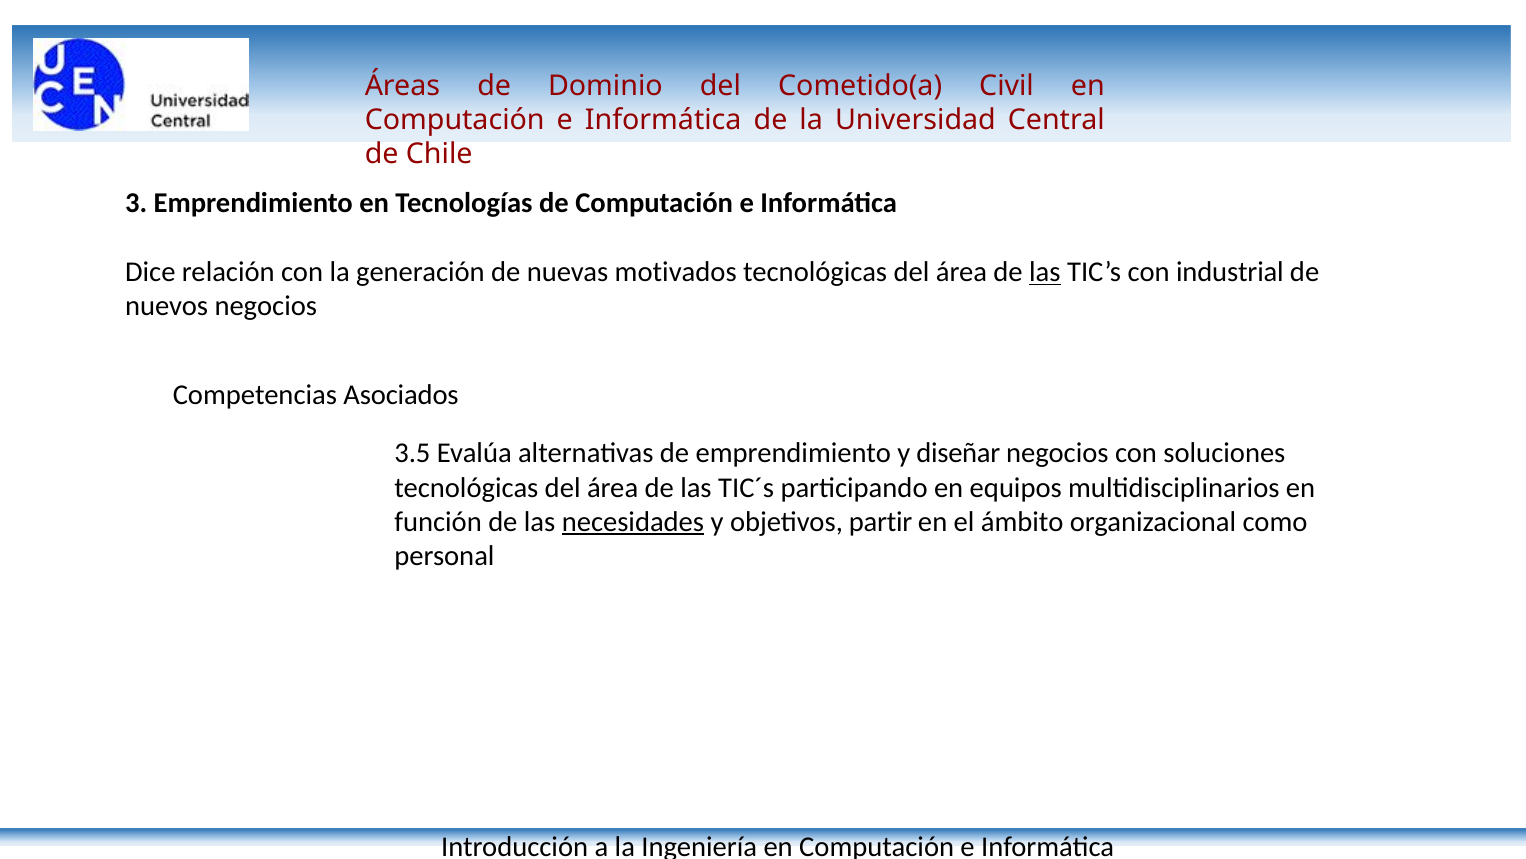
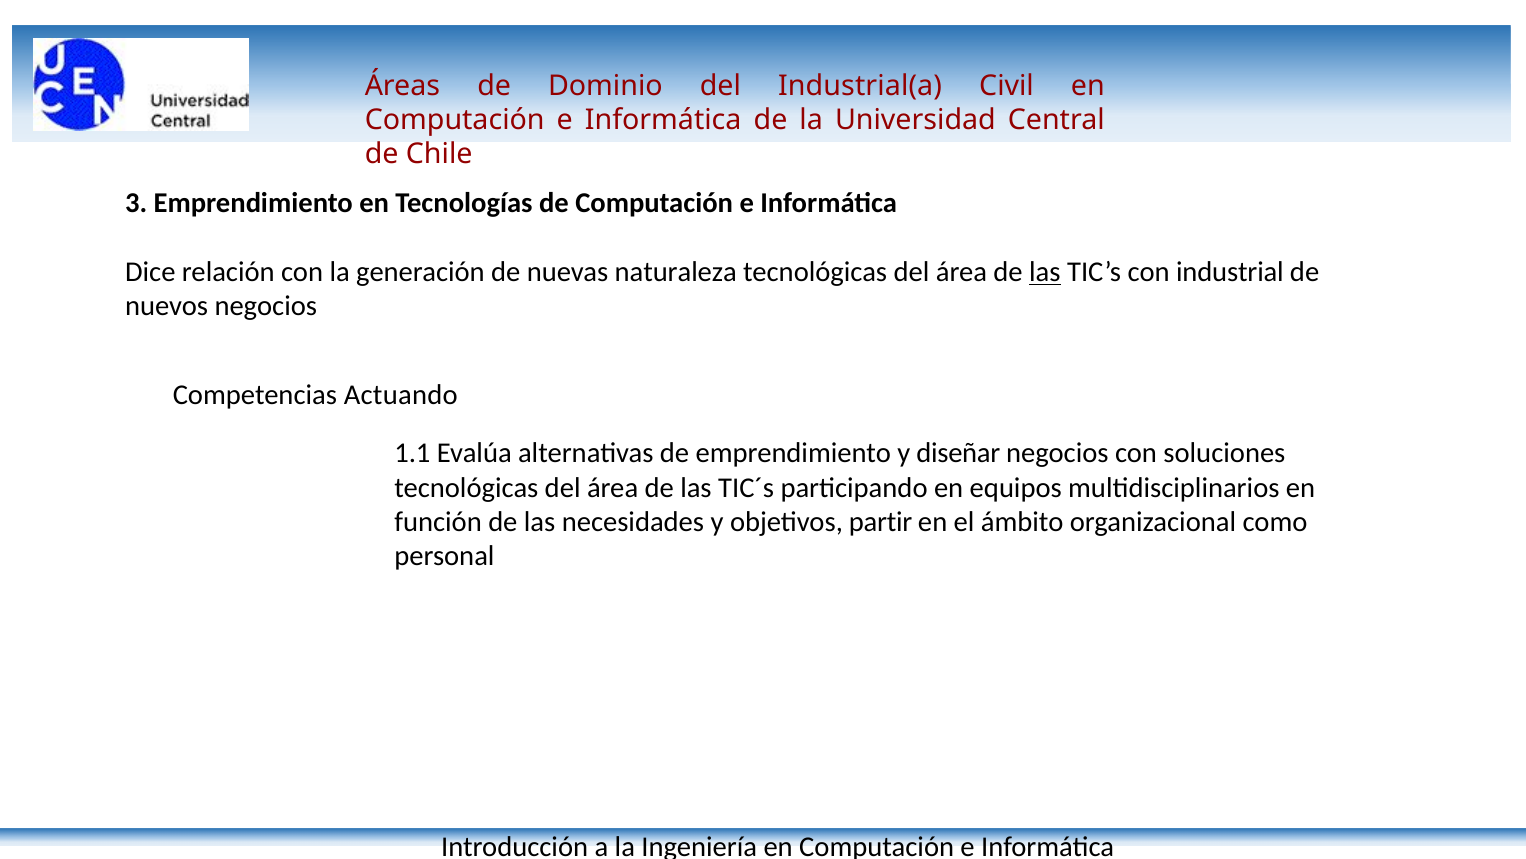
Cometido(a: Cometido(a -> Industrial(a
motivados: motivados -> naturaleza
Asociados: Asociados -> Actuando
3.5: 3.5 -> 1.1
necesidades underline: present -> none
